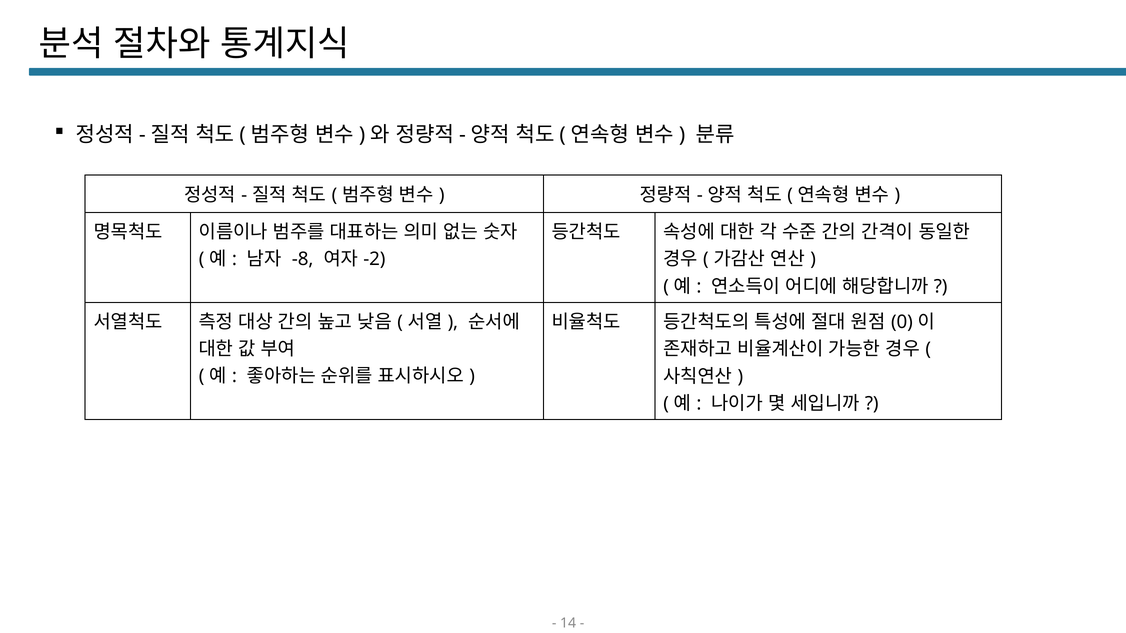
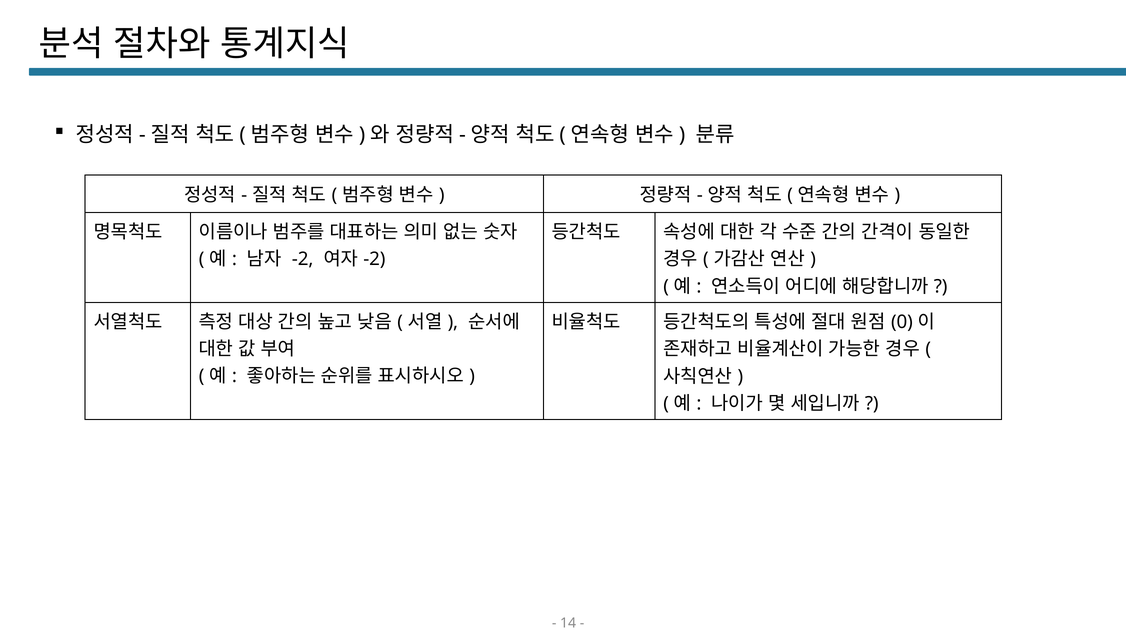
-8 at (303, 259): -8 -> -2
